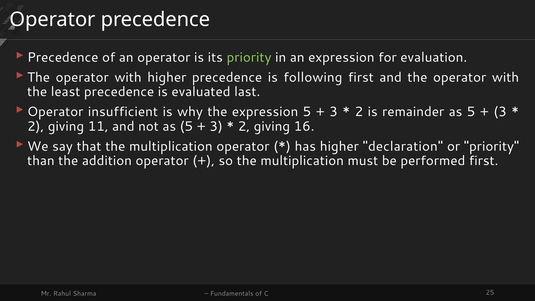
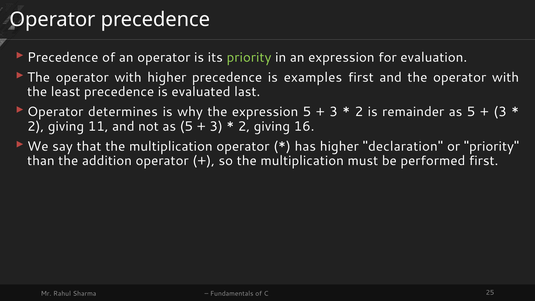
following: following -> examples
insufficient: insufficient -> determines
